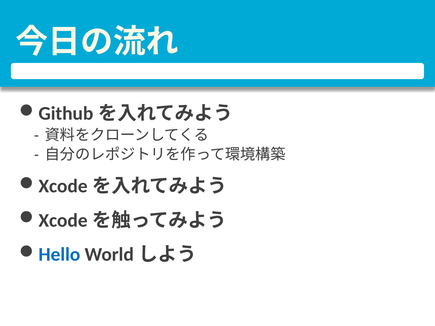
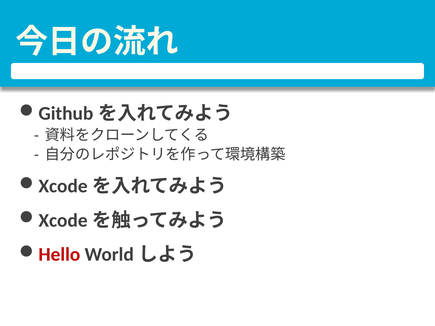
Hello colour: blue -> red
